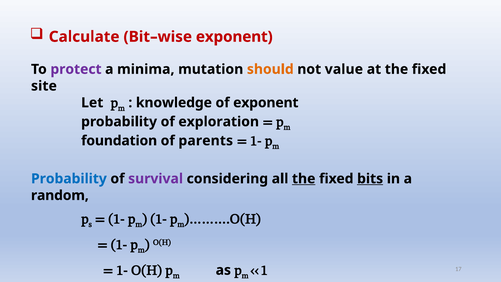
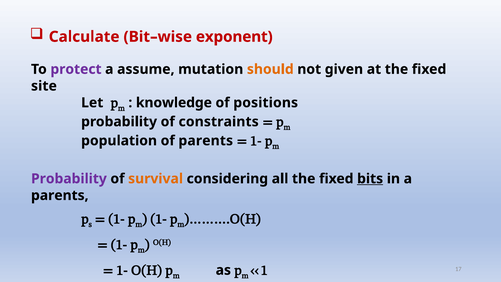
minima: minima -> assume
value: value -> given
of exponent: exponent -> positions
exploration: exploration -> constraints
foundation: foundation -> population
Probability at (69, 179) colour: blue -> purple
survival colour: purple -> orange
the at (304, 179) underline: present -> none
random at (60, 195): random -> parents
